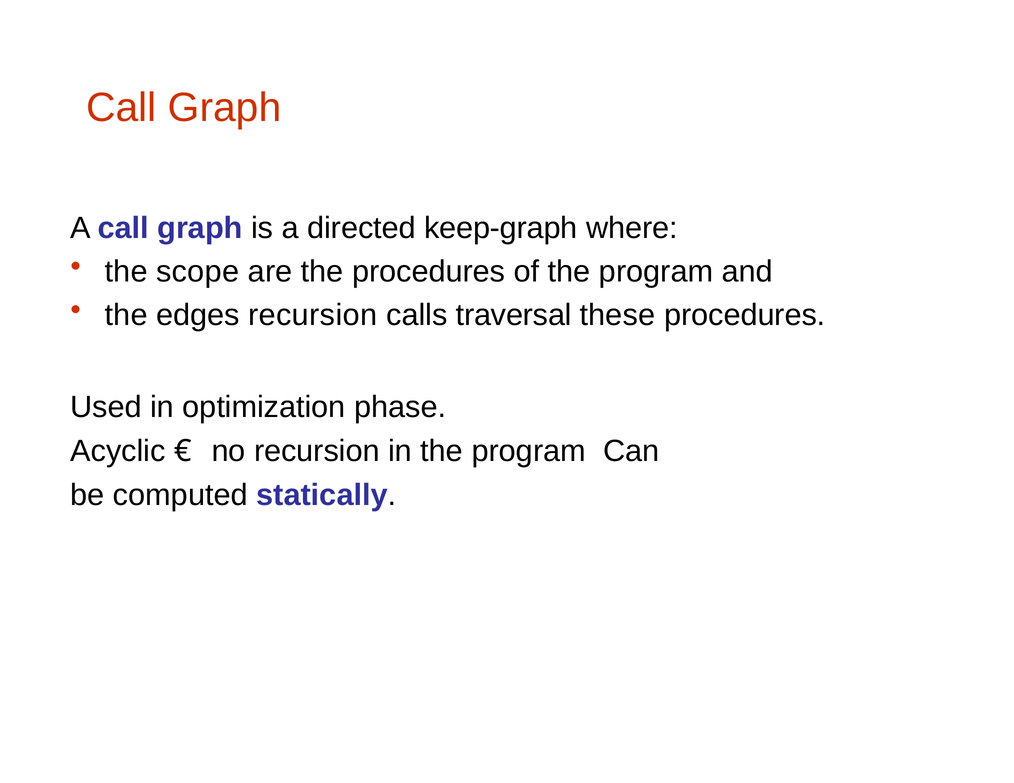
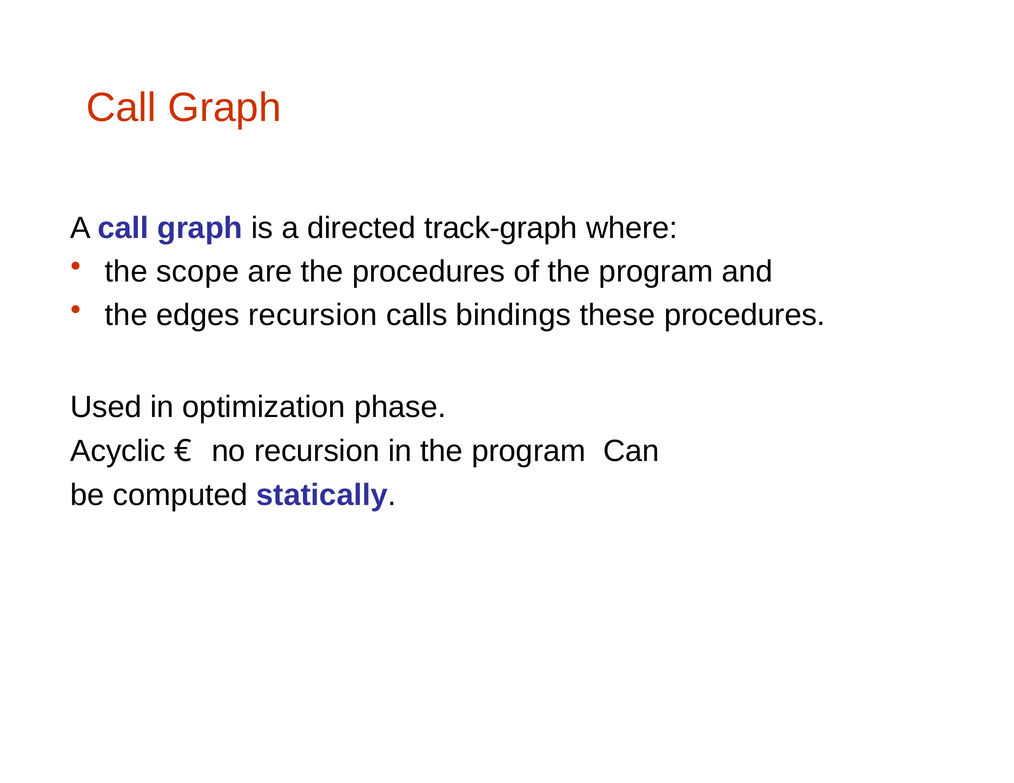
keep-graph: keep-graph -> track-graph
traversal: traversal -> bindings
